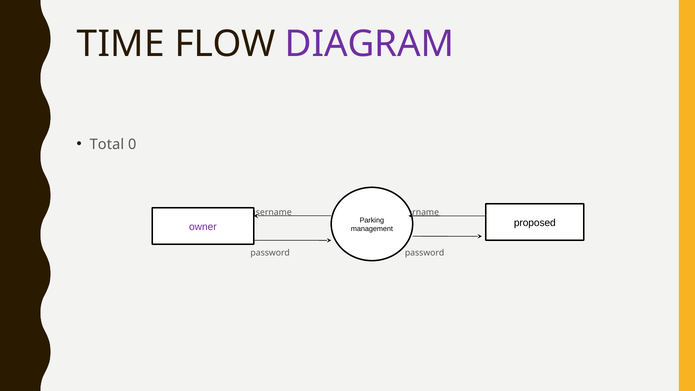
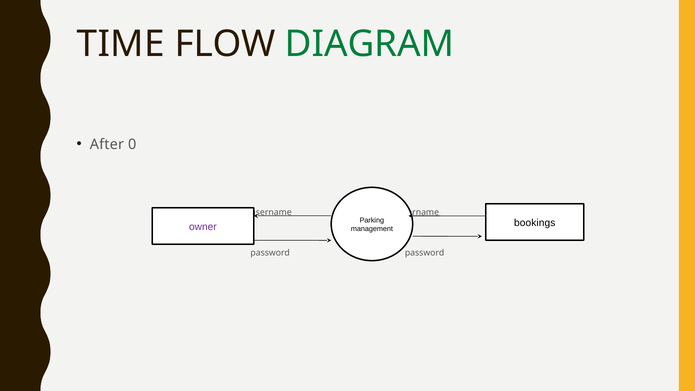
DIAGRAM colour: purple -> green
Total: Total -> After
proposed: proposed -> bookings
